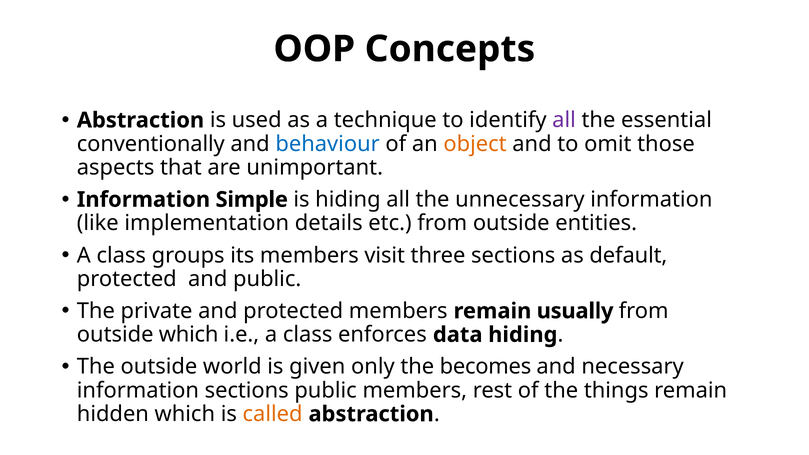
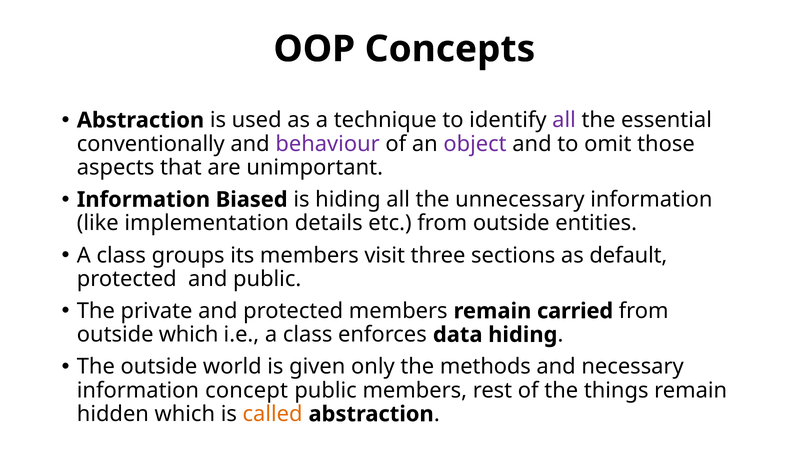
behaviour colour: blue -> purple
object colour: orange -> purple
Simple: Simple -> Biased
usually: usually -> carried
becomes: becomes -> methods
information sections: sections -> concept
